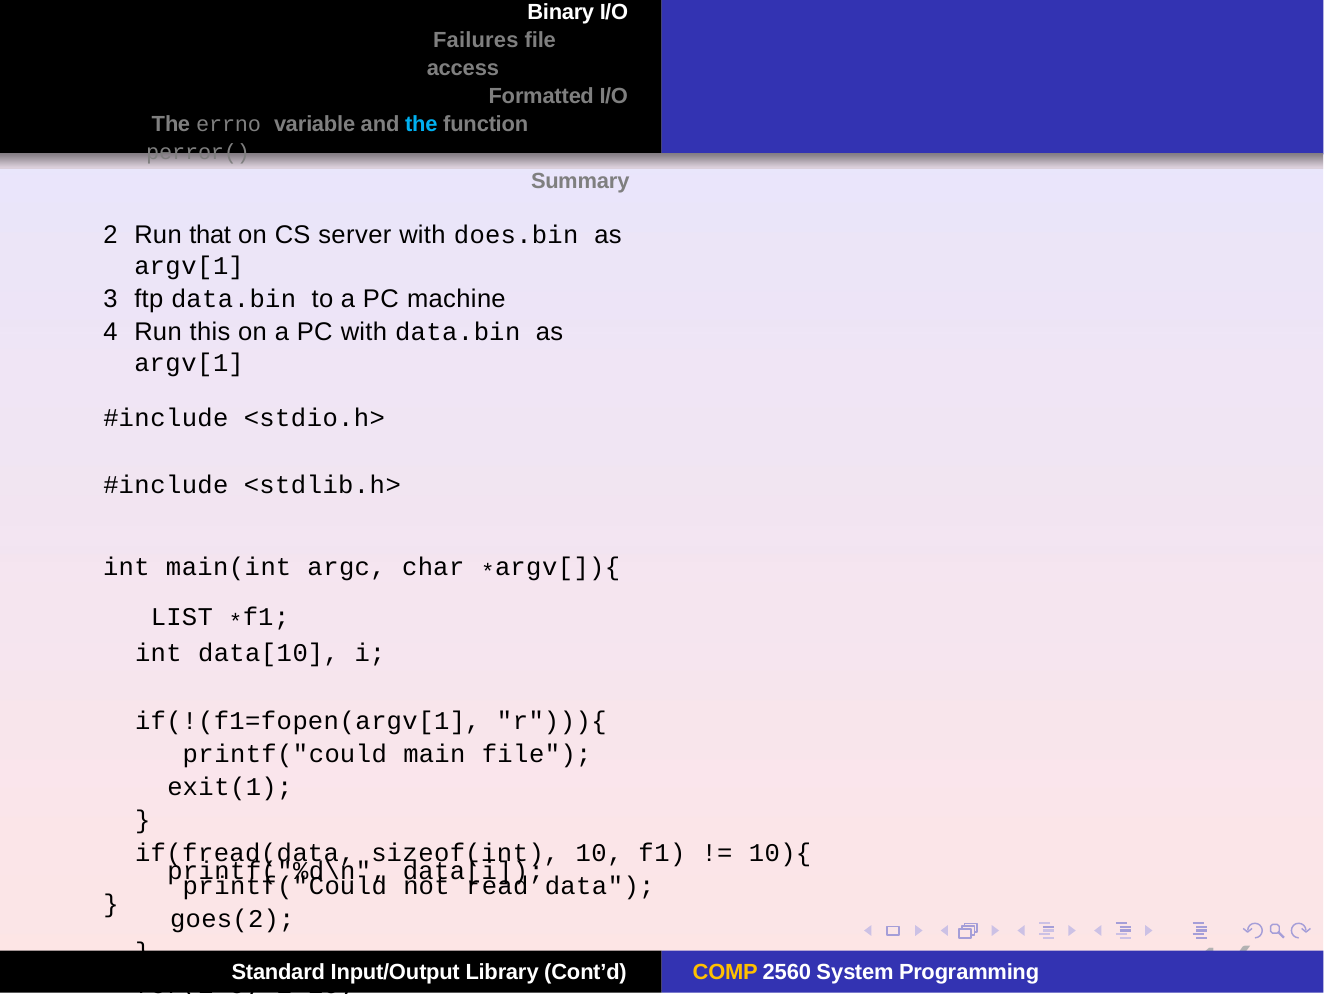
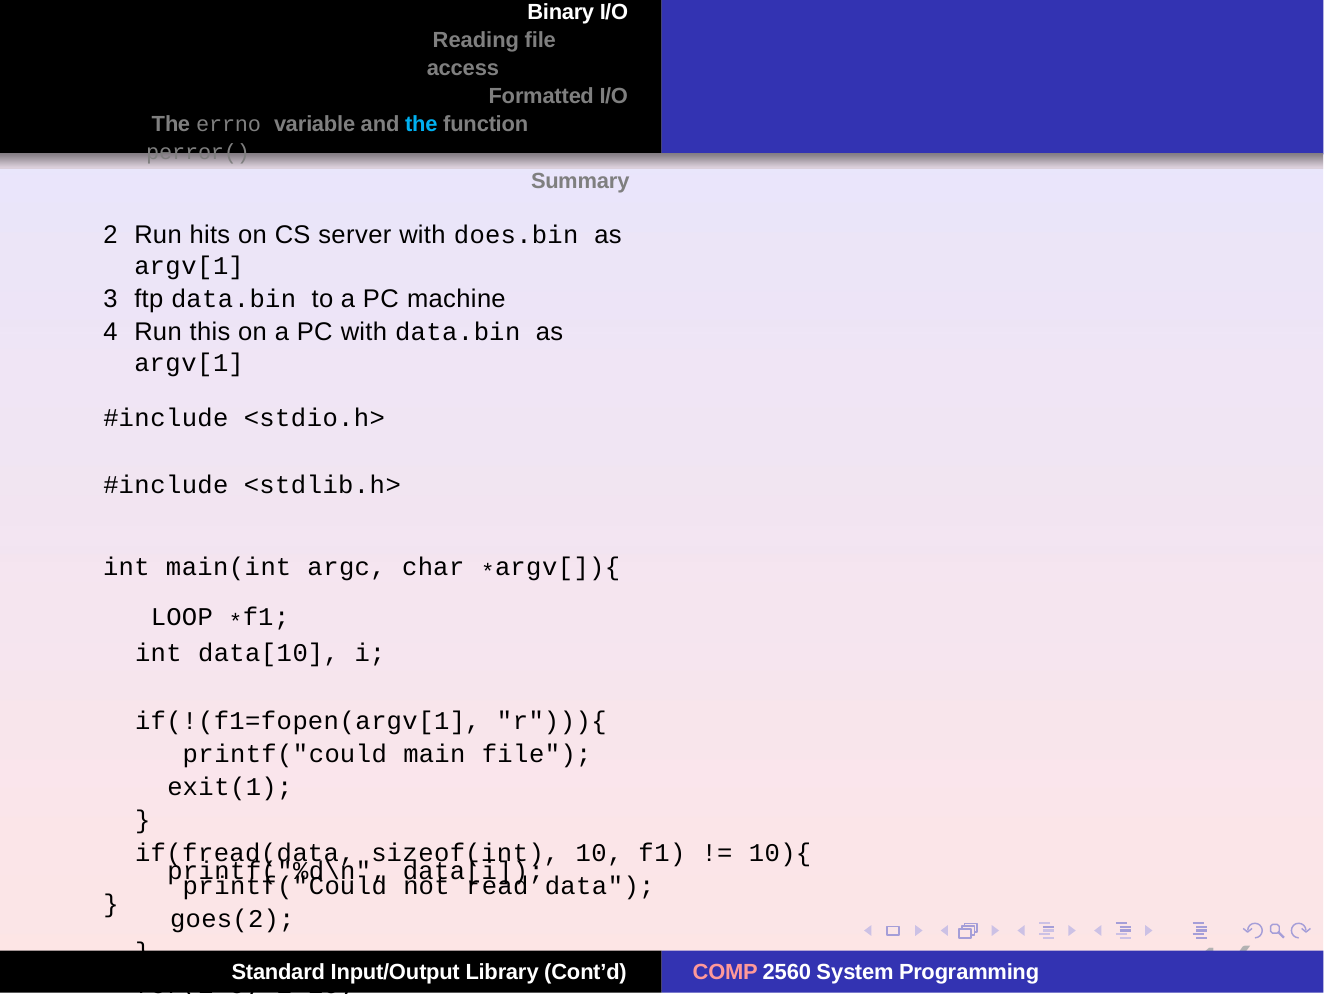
Failures: Failures -> Reading
that: that -> hits
LIST: LIST -> LOOP
COMP colour: yellow -> pink
